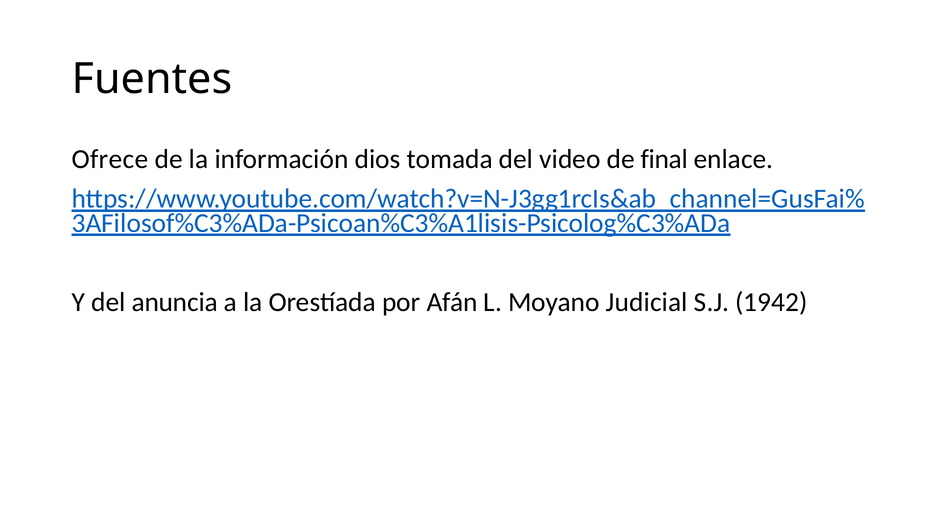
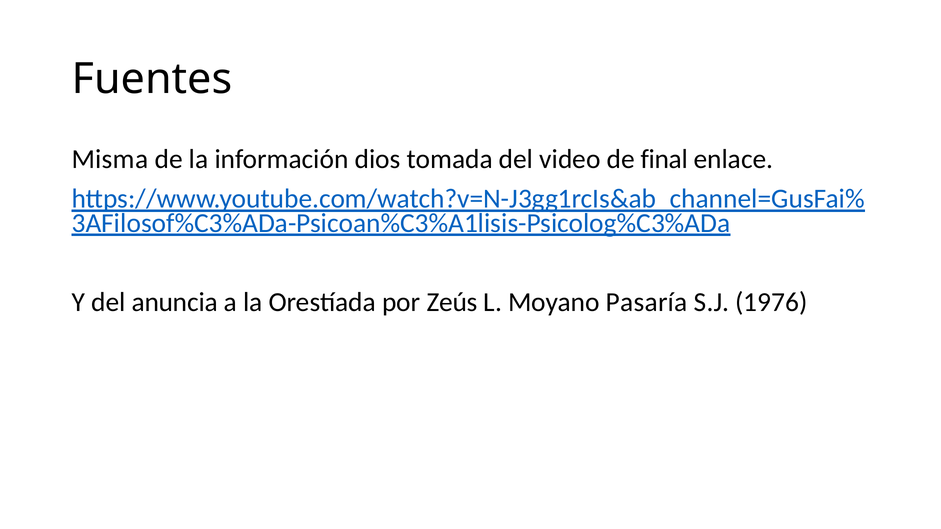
Ofrece: Ofrece -> Misma
Afán: Afán -> Zeús
Judicial: Judicial -> Pasaría
1942: 1942 -> 1976
